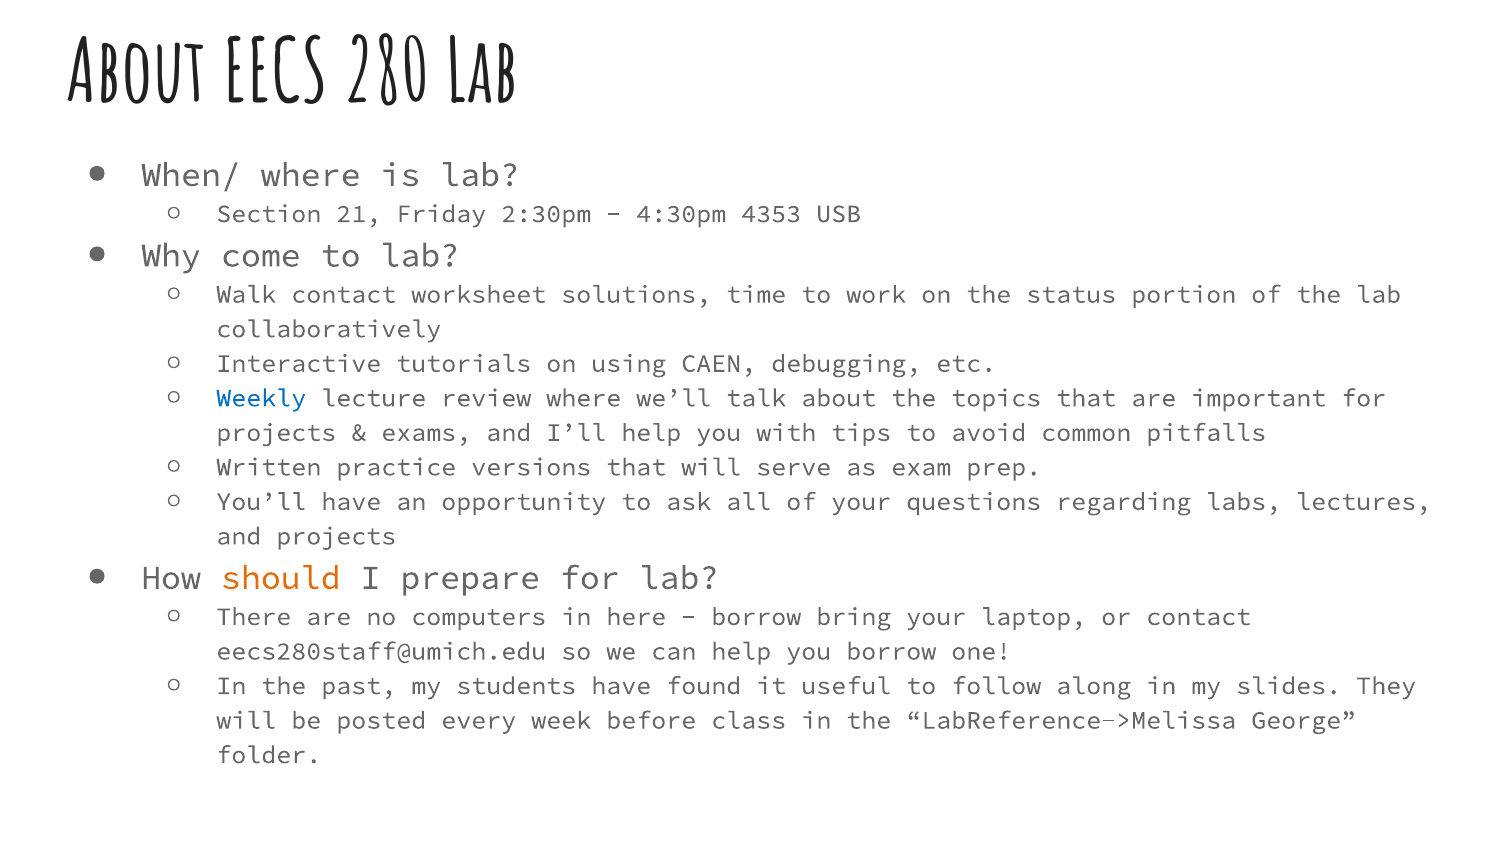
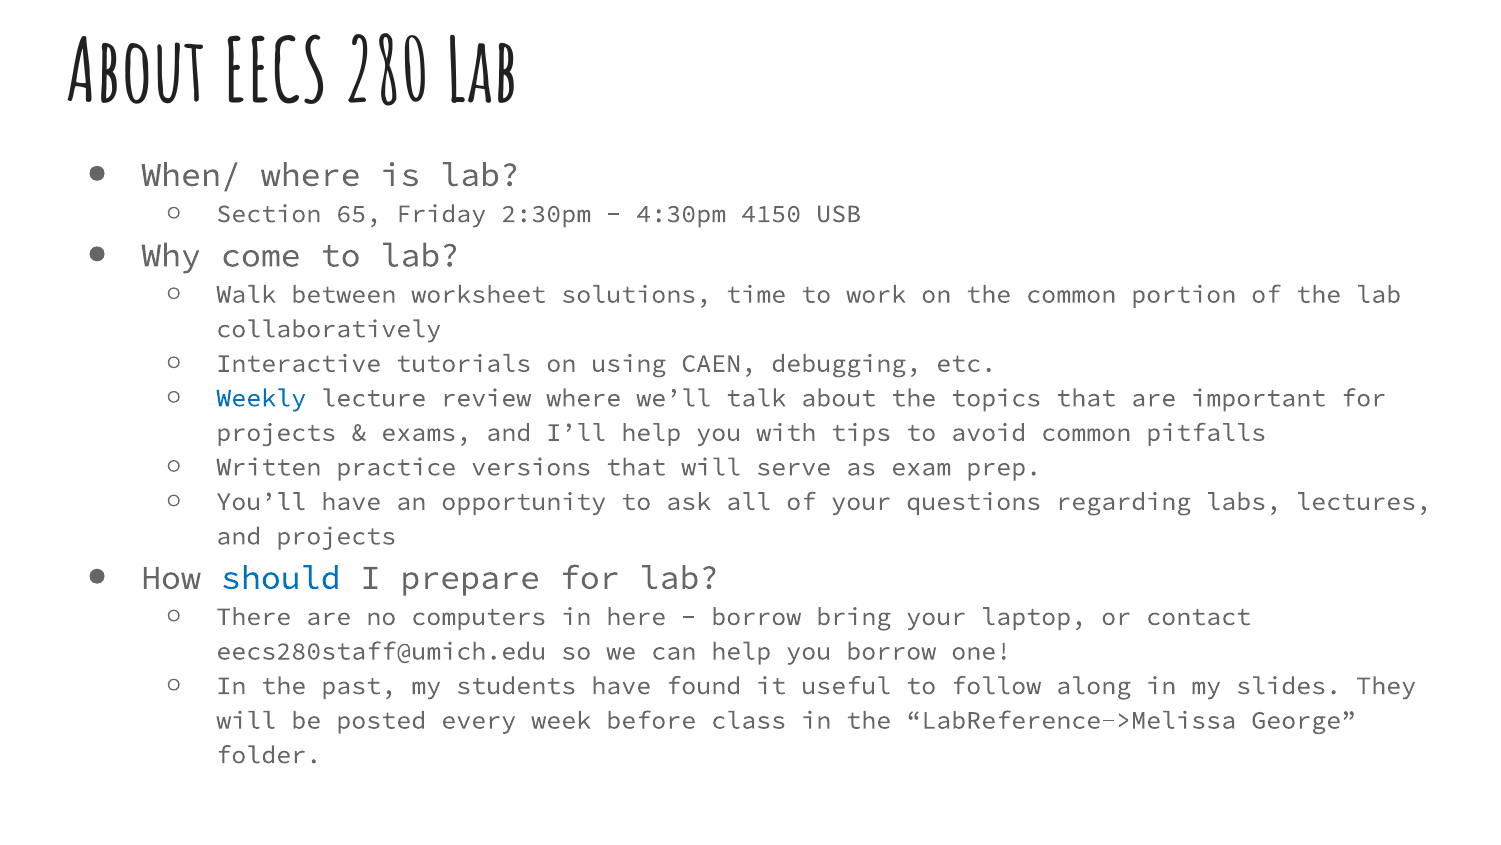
21: 21 -> 65
4353: 4353 -> 4150
Walk contact: contact -> between
the status: status -> common
should colour: orange -> blue
